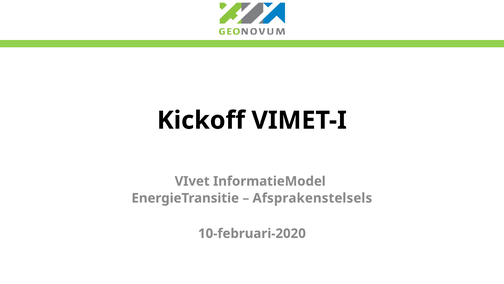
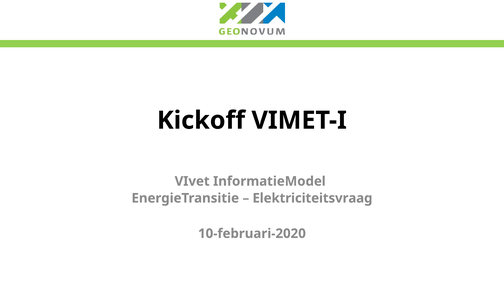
Afsprakenstelsels: Afsprakenstelsels -> Elektriciteitsvraag
